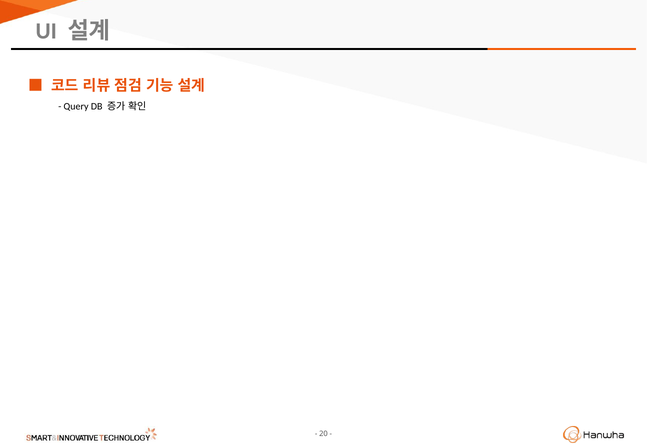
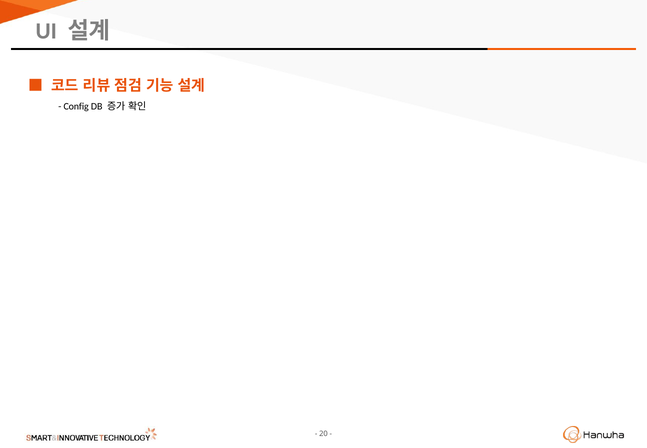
Query: Query -> Config
